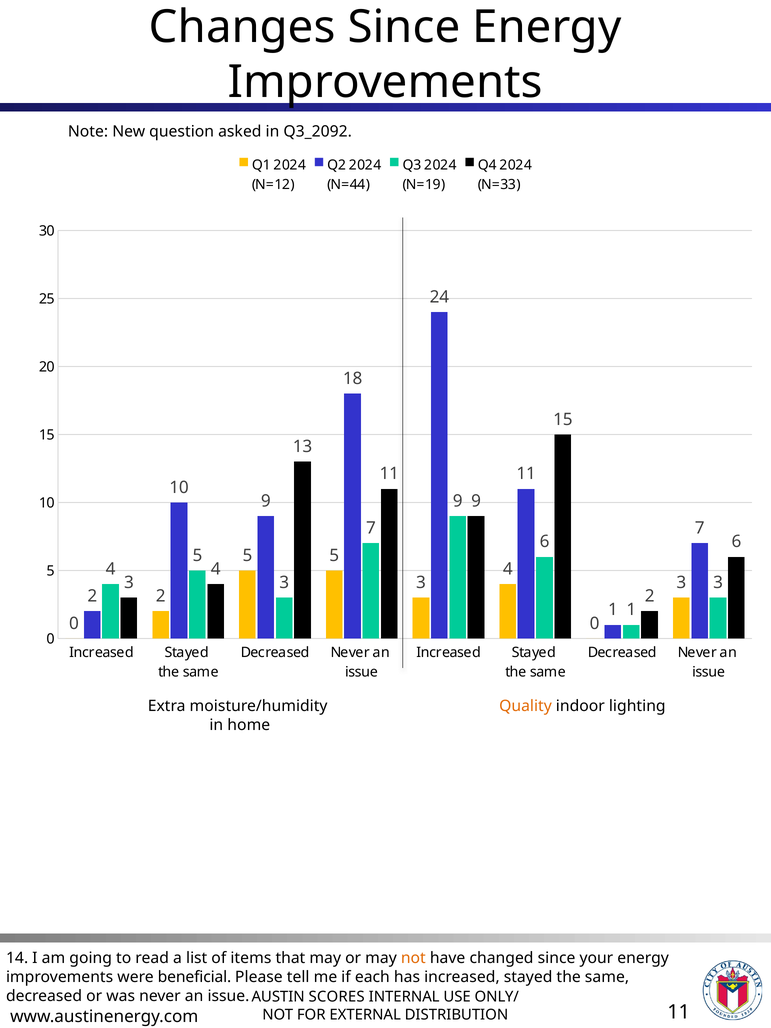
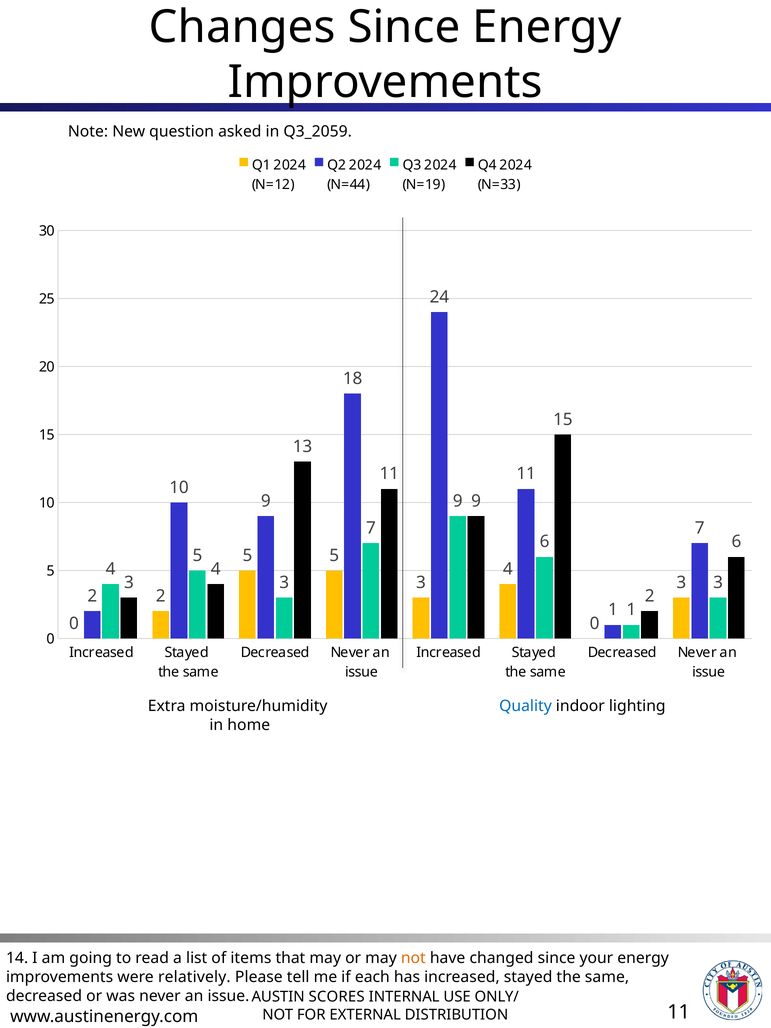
Q3_2092: Q3_2092 -> Q3_2059
Quality colour: orange -> blue
beneficial: beneficial -> relatively
